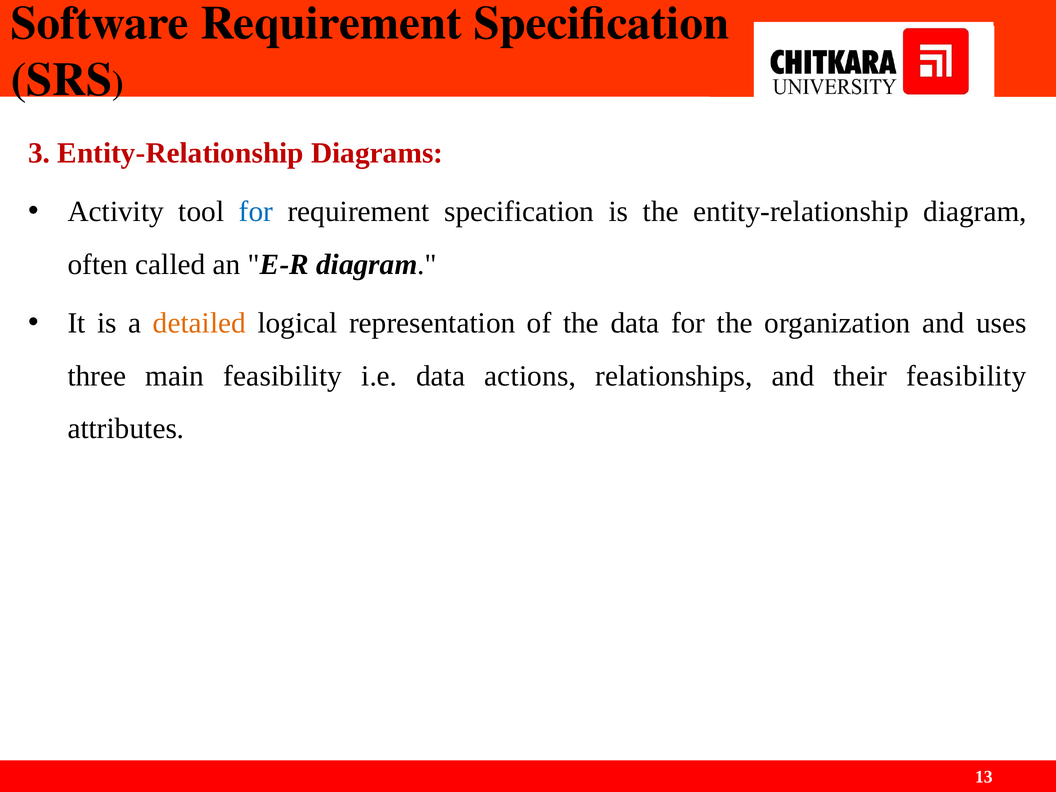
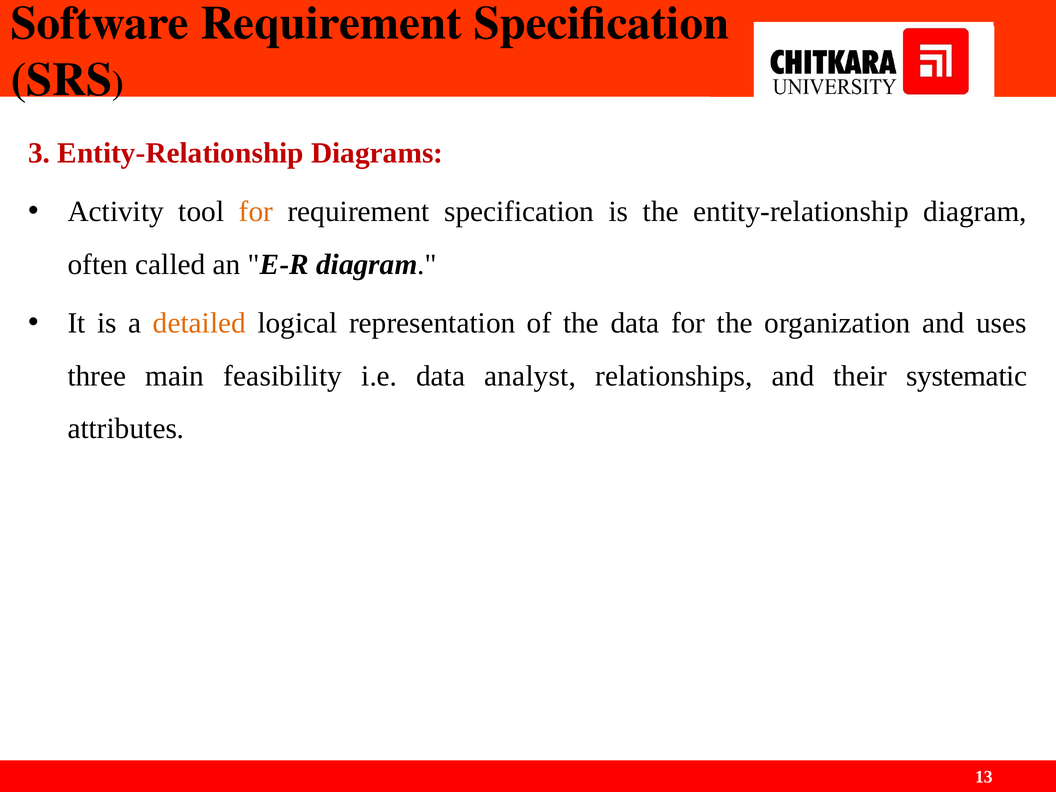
for at (256, 212) colour: blue -> orange
actions: actions -> analyst
their feasibility: feasibility -> systematic
